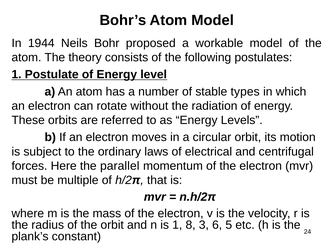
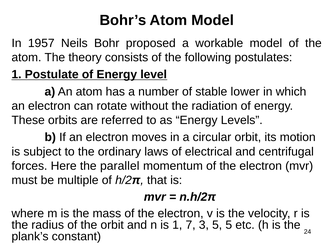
1944: 1944 -> 1957
types: types -> lower
8: 8 -> 7
3 6: 6 -> 5
